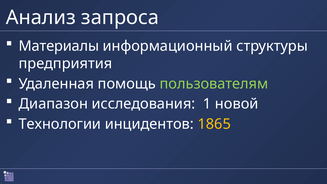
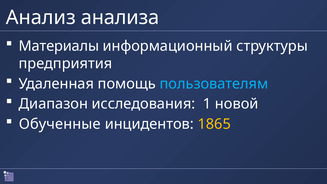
запроса: запроса -> анализа
пользователям colour: light green -> light blue
Технологии: Технологии -> Обученные
